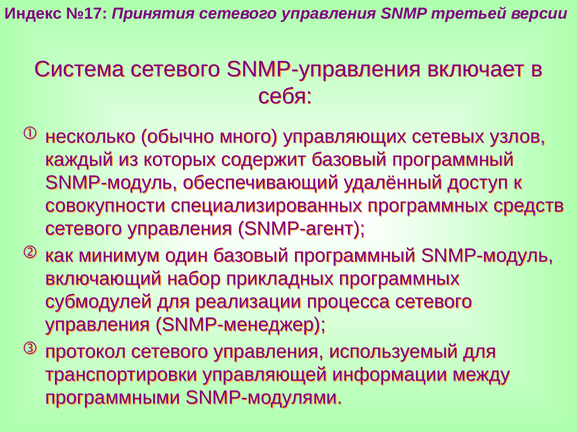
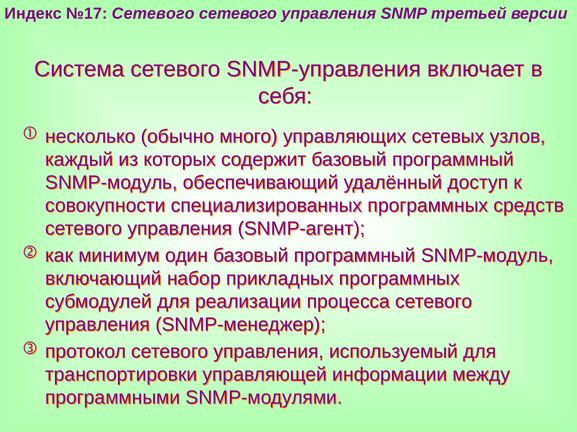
№17 Принятия: Принятия -> Сетевого
